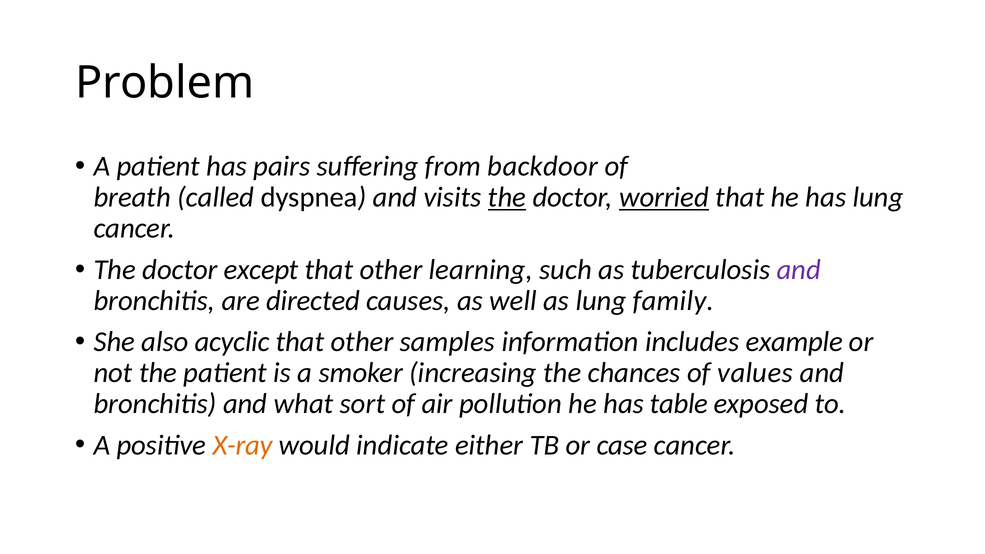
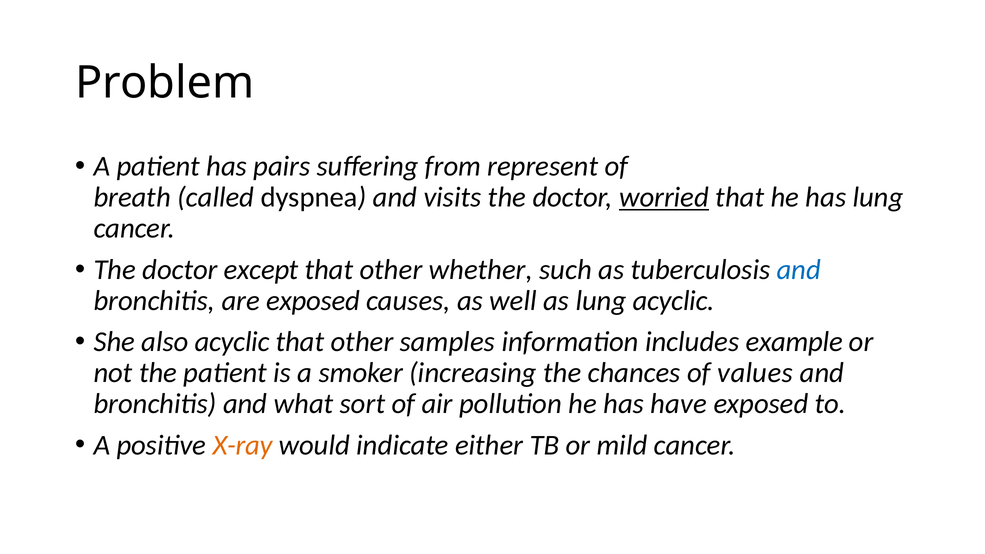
backdoor: backdoor -> represent
the at (507, 197) underline: present -> none
learning: learning -> whether
and at (799, 270) colour: purple -> blue
are directed: directed -> exposed
lung family: family -> acyclic
table: table -> have
case: case -> mild
